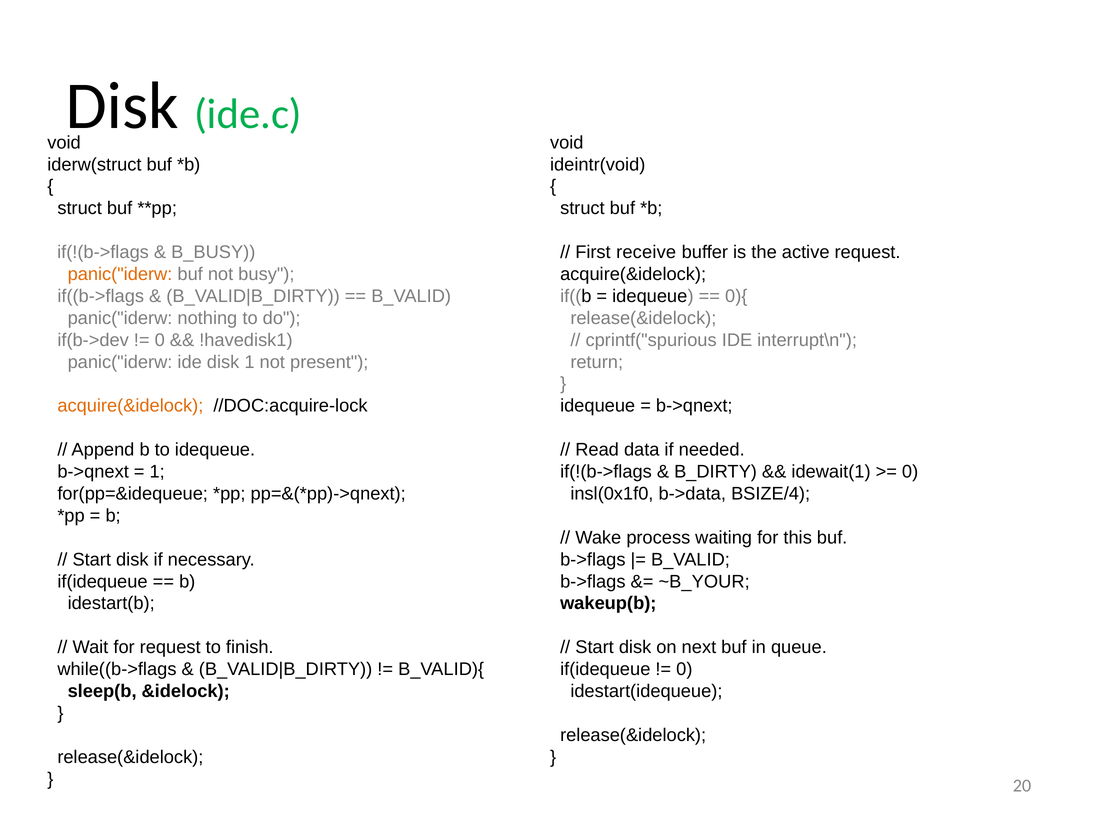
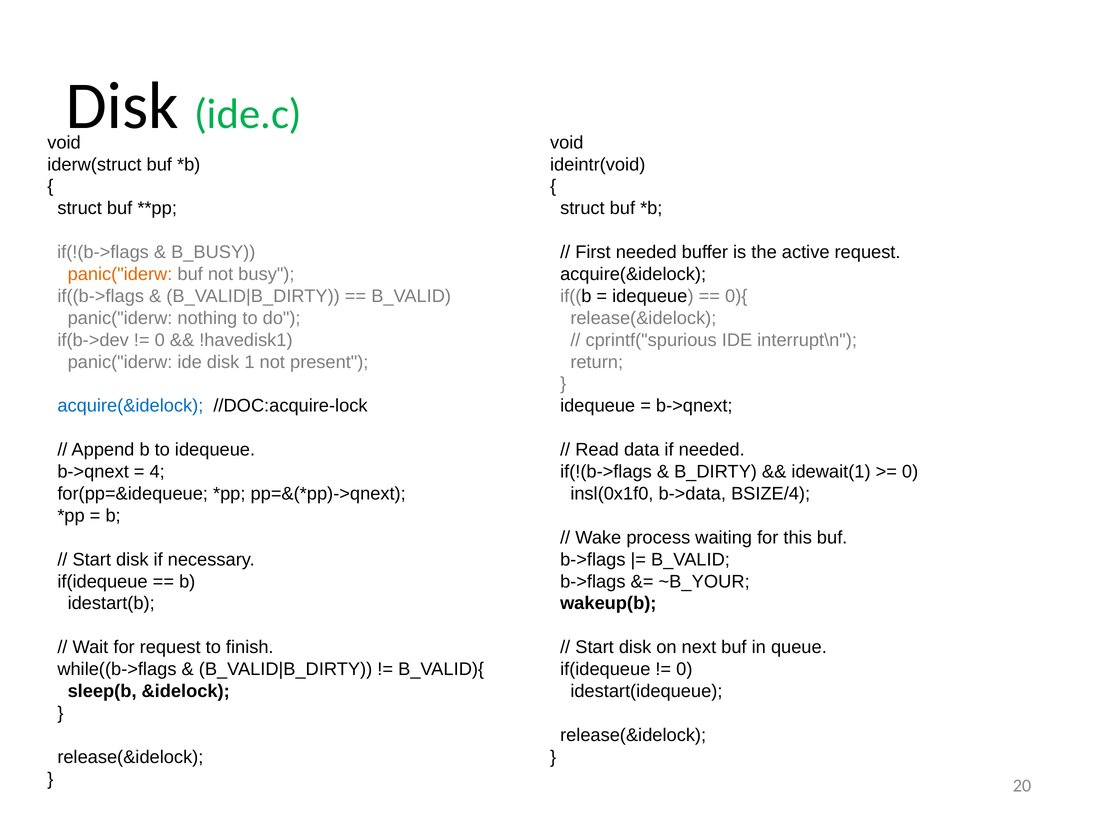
First receive: receive -> needed
acquire(&idelock at (130, 406) colour: orange -> blue
1 at (157, 472): 1 -> 4
